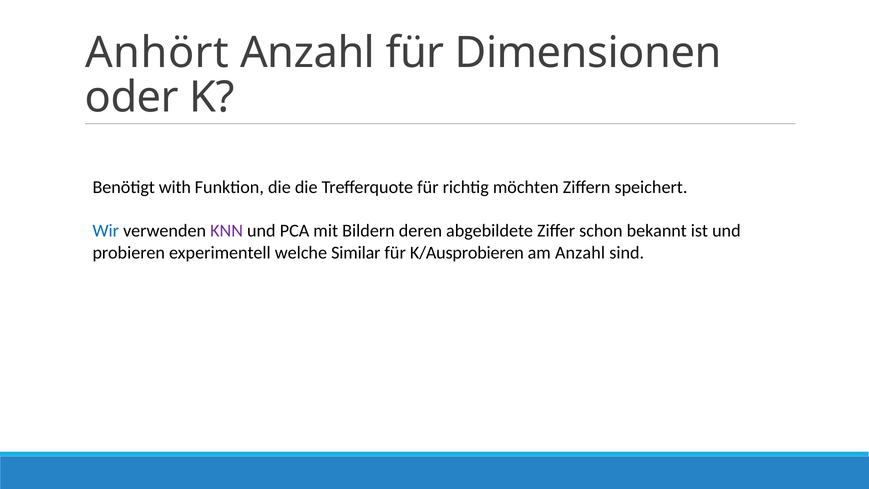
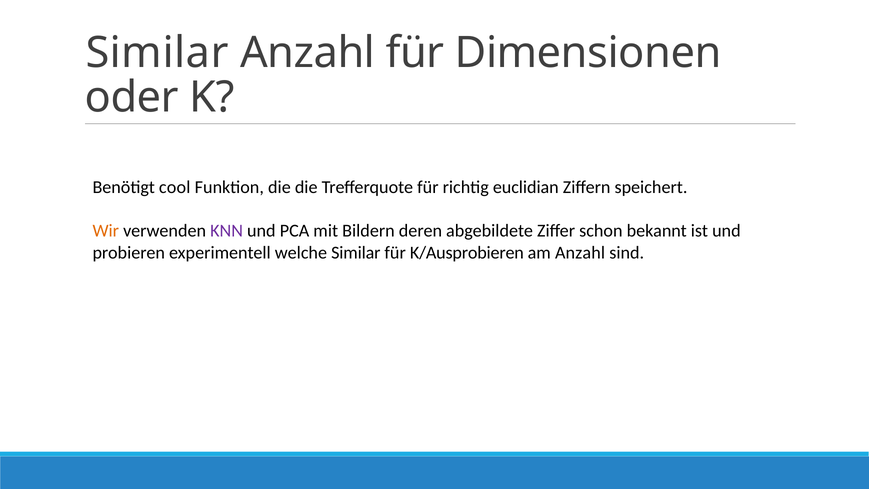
Anhört at (157, 53): Anhört -> Similar
with: with -> cool
möchten: möchten -> euclidian
Wir colour: blue -> orange
